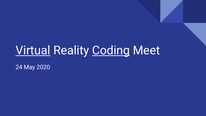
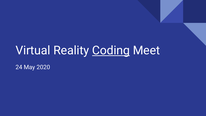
Virtual underline: present -> none
